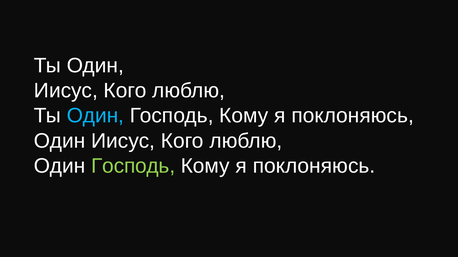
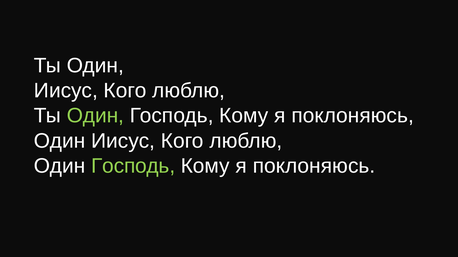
Один at (95, 116) colour: light blue -> light green
